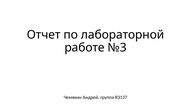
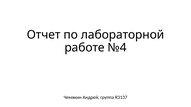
№3: №3 -> №4
